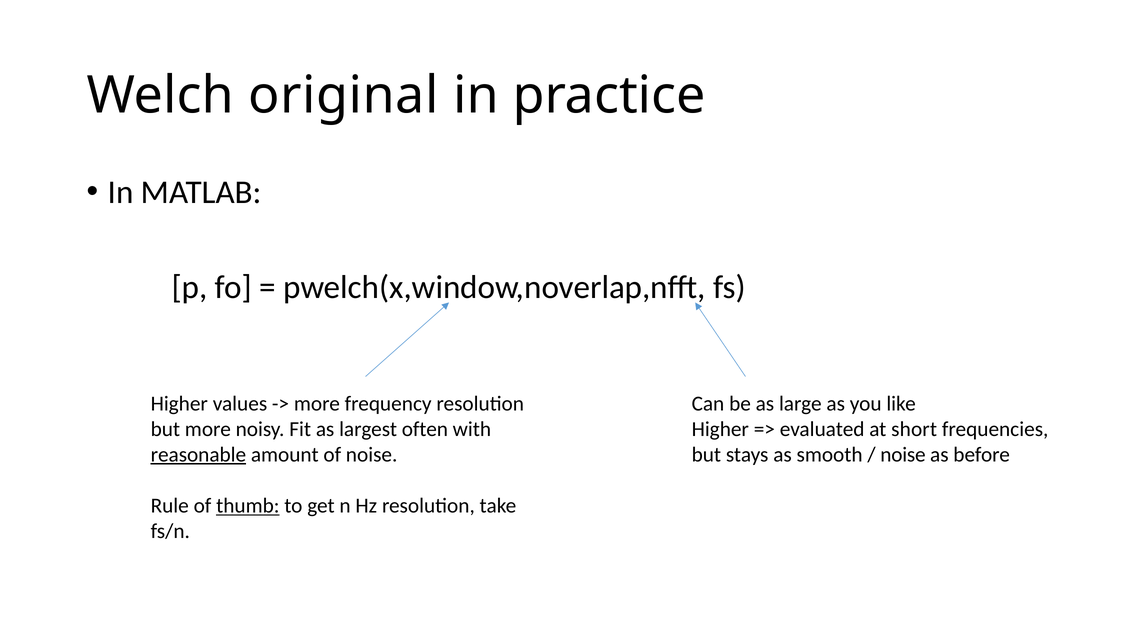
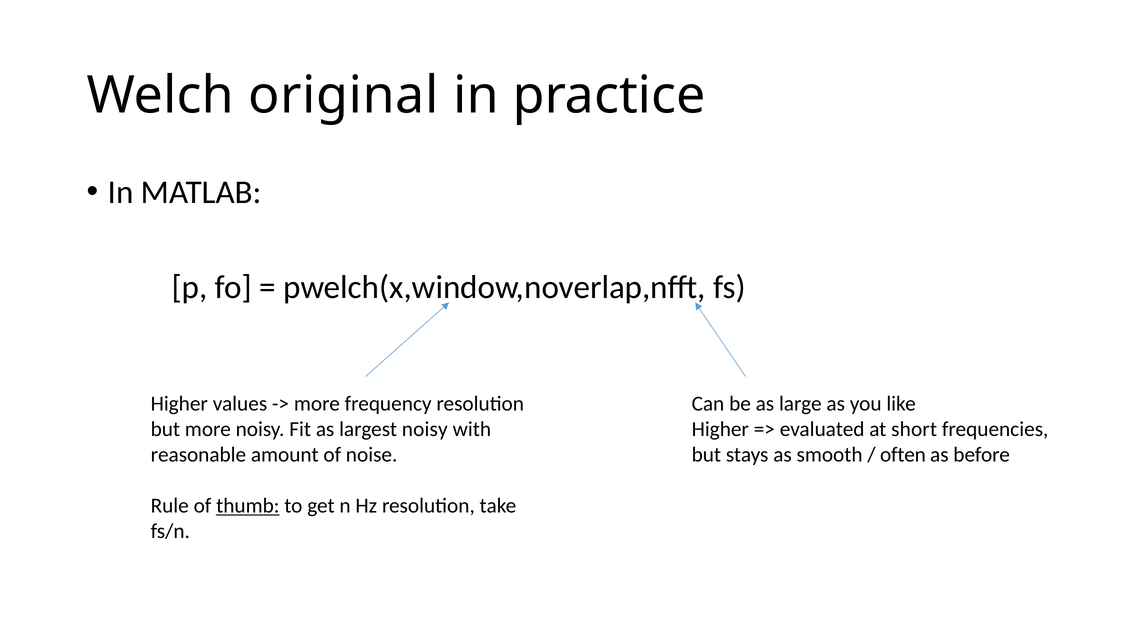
largest often: often -> noisy
reasonable underline: present -> none
noise at (903, 455): noise -> often
